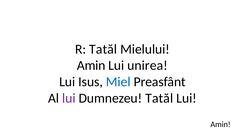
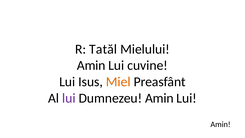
unirea: unirea -> cuvine
Miel colour: blue -> orange
Dumnezeu Tatăl: Tatăl -> Amin
